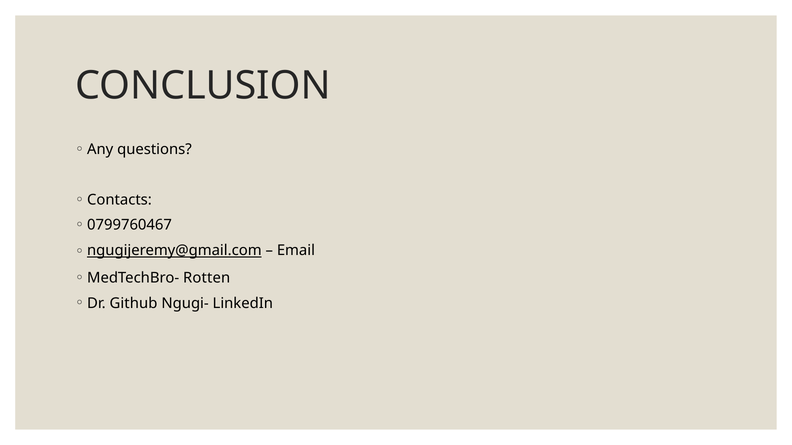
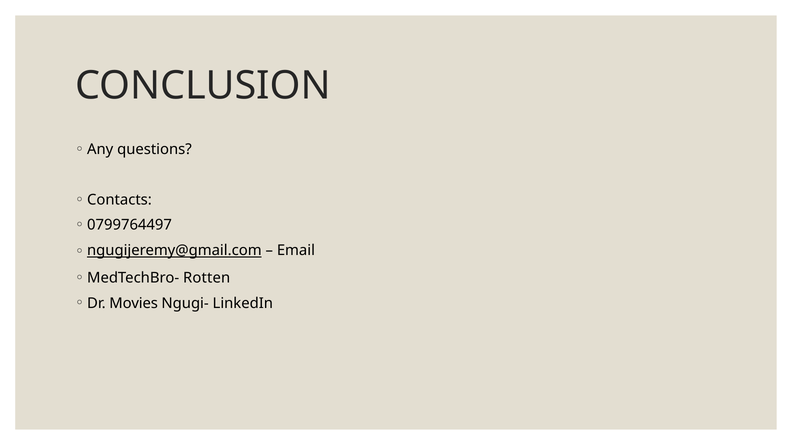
0799760467: 0799760467 -> 0799764497
Github: Github -> Movies
